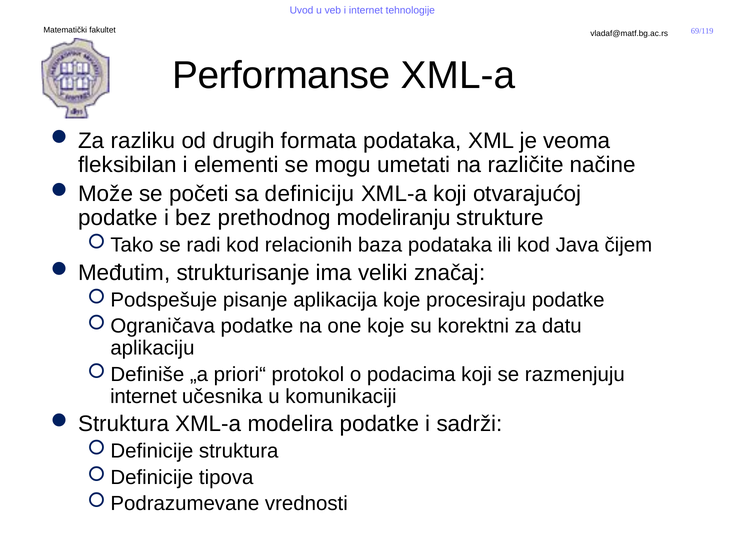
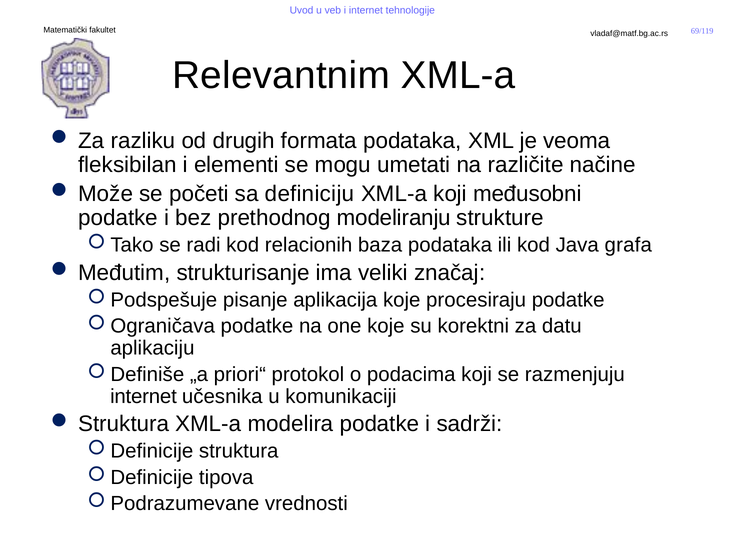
Performanse: Performanse -> Relevantnim
otvarajućoj: otvarajućoj -> međusobni
čijem: čijem -> grafa
